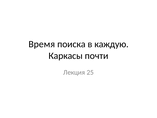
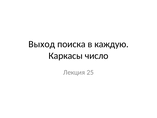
Время: Время -> Выход
почти: почти -> число
